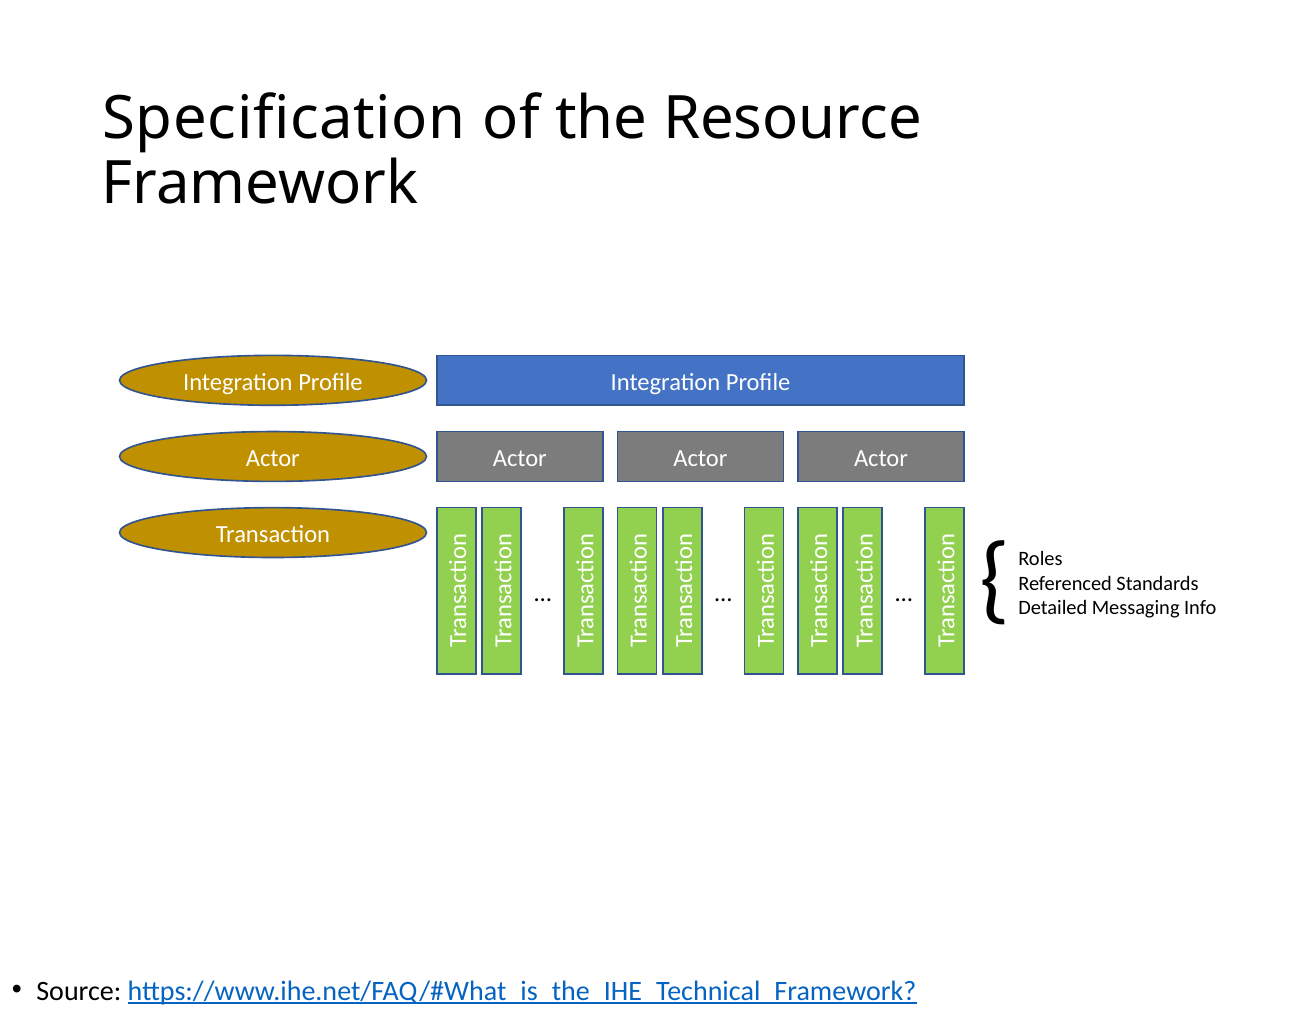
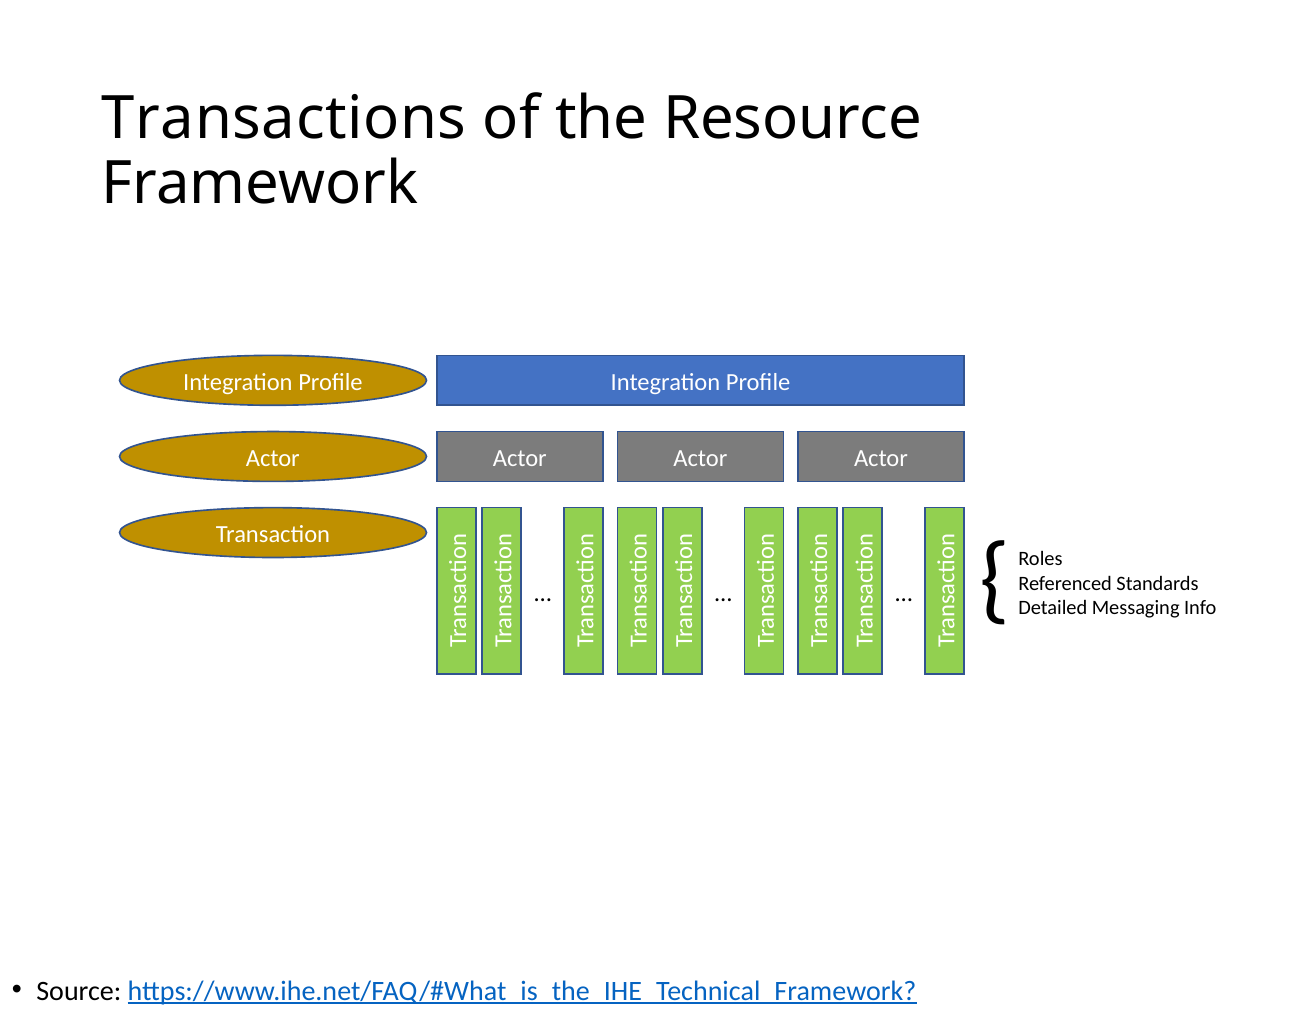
Specification: Specification -> Transactions
